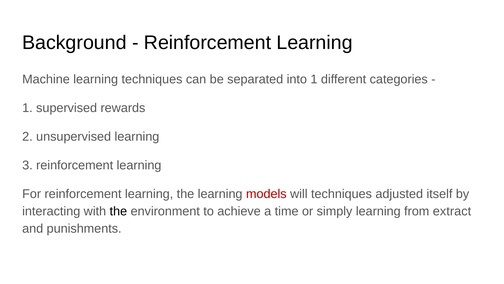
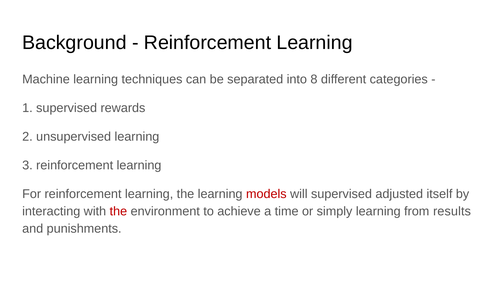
into 1: 1 -> 8
will techniques: techniques -> supervised
the at (118, 211) colour: black -> red
extract: extract -> results
